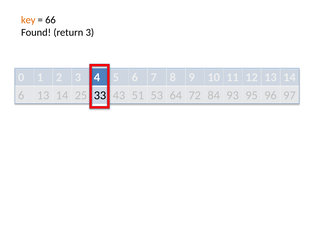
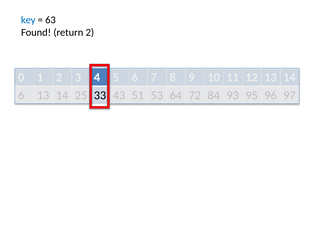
key colour: orange -> blue
66: 66 -> 63
return 3: 3 -> 2
